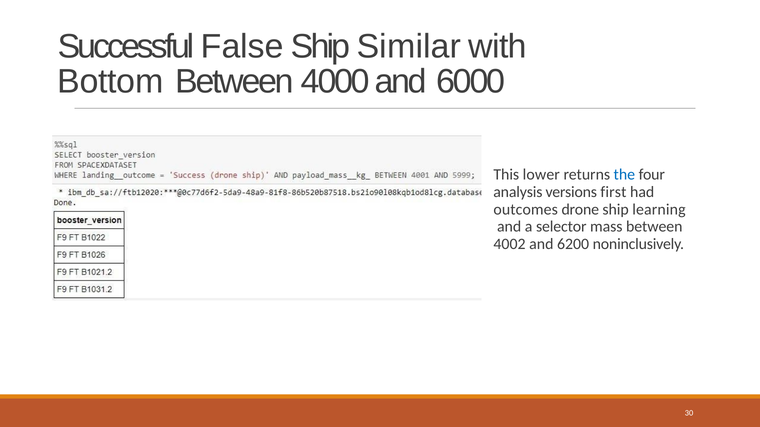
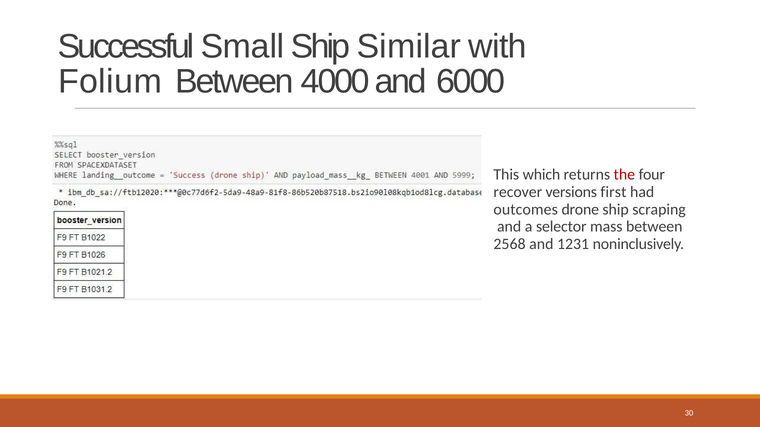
False: False -> Small
Bottom: Bottom -> Folium
lower: lower -> which
the colour: blue -> red
analysis: analysis -> recover
learning: learning -> scraping
4002: 4002 -> 2568
6200: 6200 -> 1231
